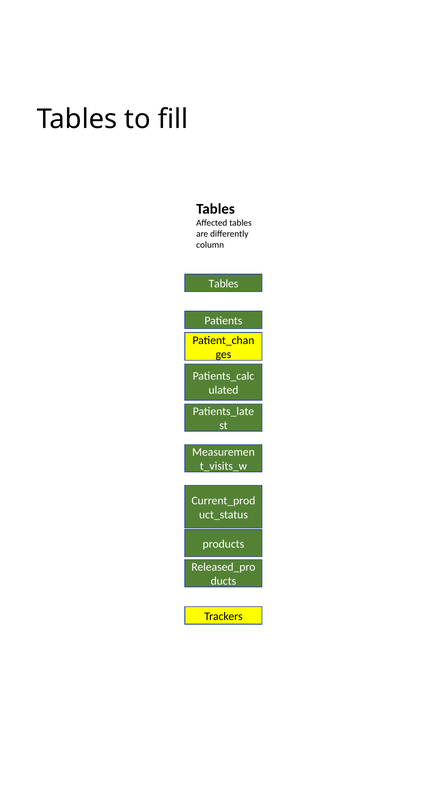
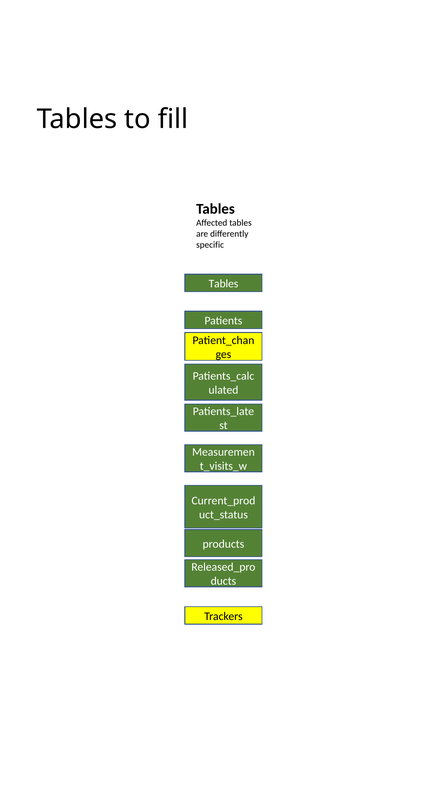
column: column -> specific
